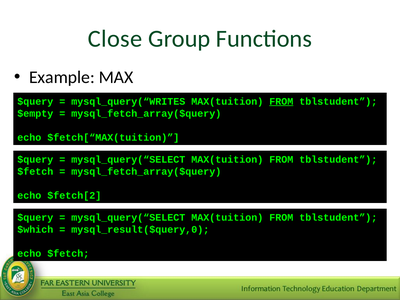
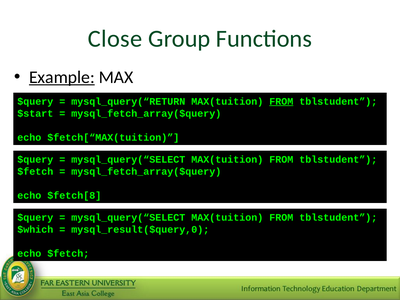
Example underline: none -> present
mysql_query(“WRITES: mysql_query(“WRITES -> mysql_query(“RETURN
$empty: $empty -> $start
$fetch[2: $fetch[2 -> $fetch[8
